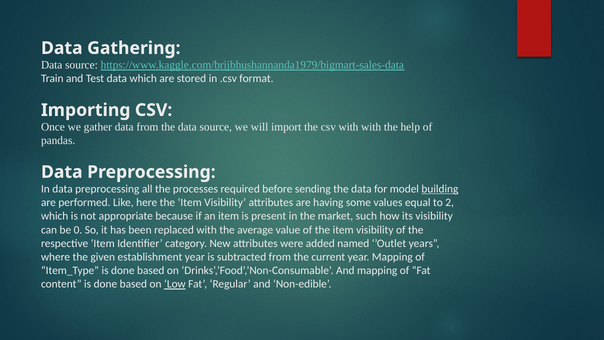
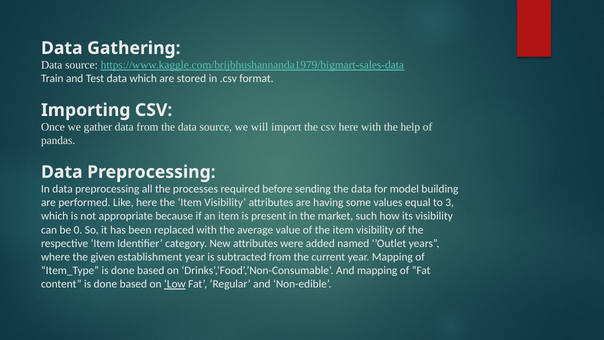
csv with: with -> here
building underline: present -> none
2: 2 -> 3
